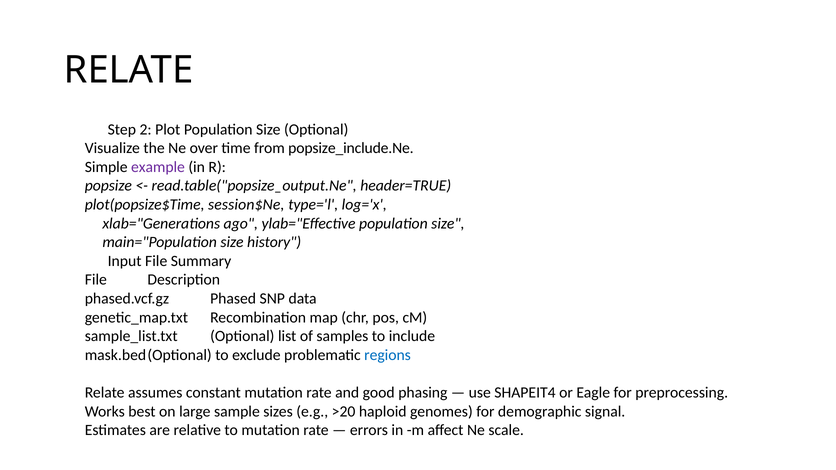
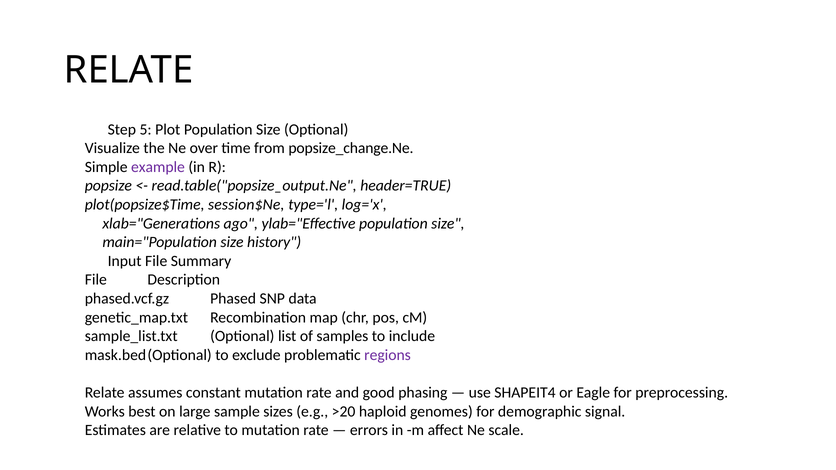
2: 2 -> 5
popsize_include.Ne: popsize_include.Ne -> popsize_change.Ne
regions colour: blue -> purple
